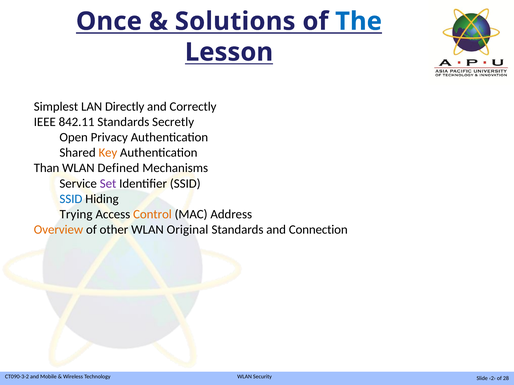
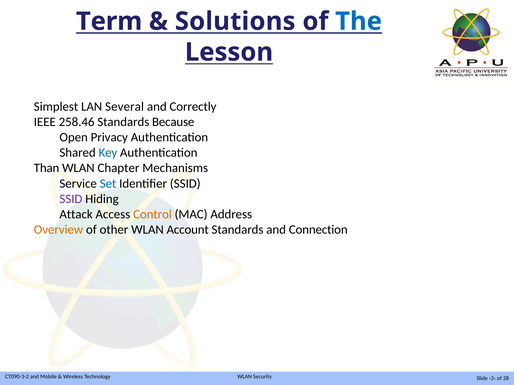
Once: Once -> Term
Directly: Directly -> Several
842.11: 842.11 -> 258.46
Secretly: Secretly -> Because
Key colour: orange -> blue
Defined: Defined -> Chapter
Set colour: purple -> blue
SSID at (71, 199) colour: blue -> purple
Trying: Trying -> Attack
Original: Original -> Account
